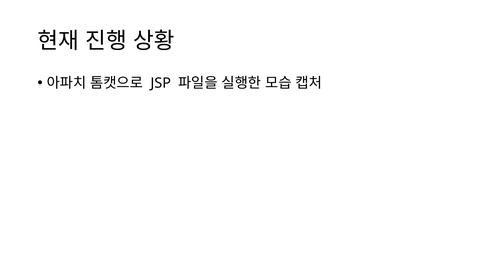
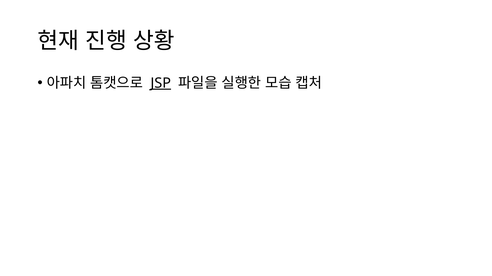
JSP underline: none -> present
